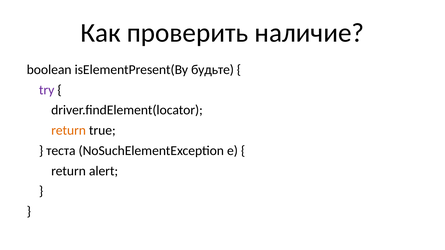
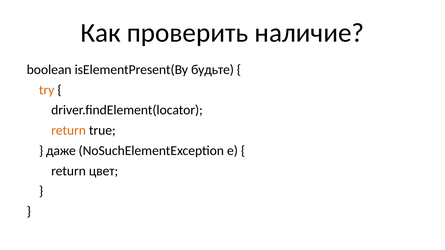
try colour: purple -> orange
теста: теста -> даже
alert: alert -> цвет
